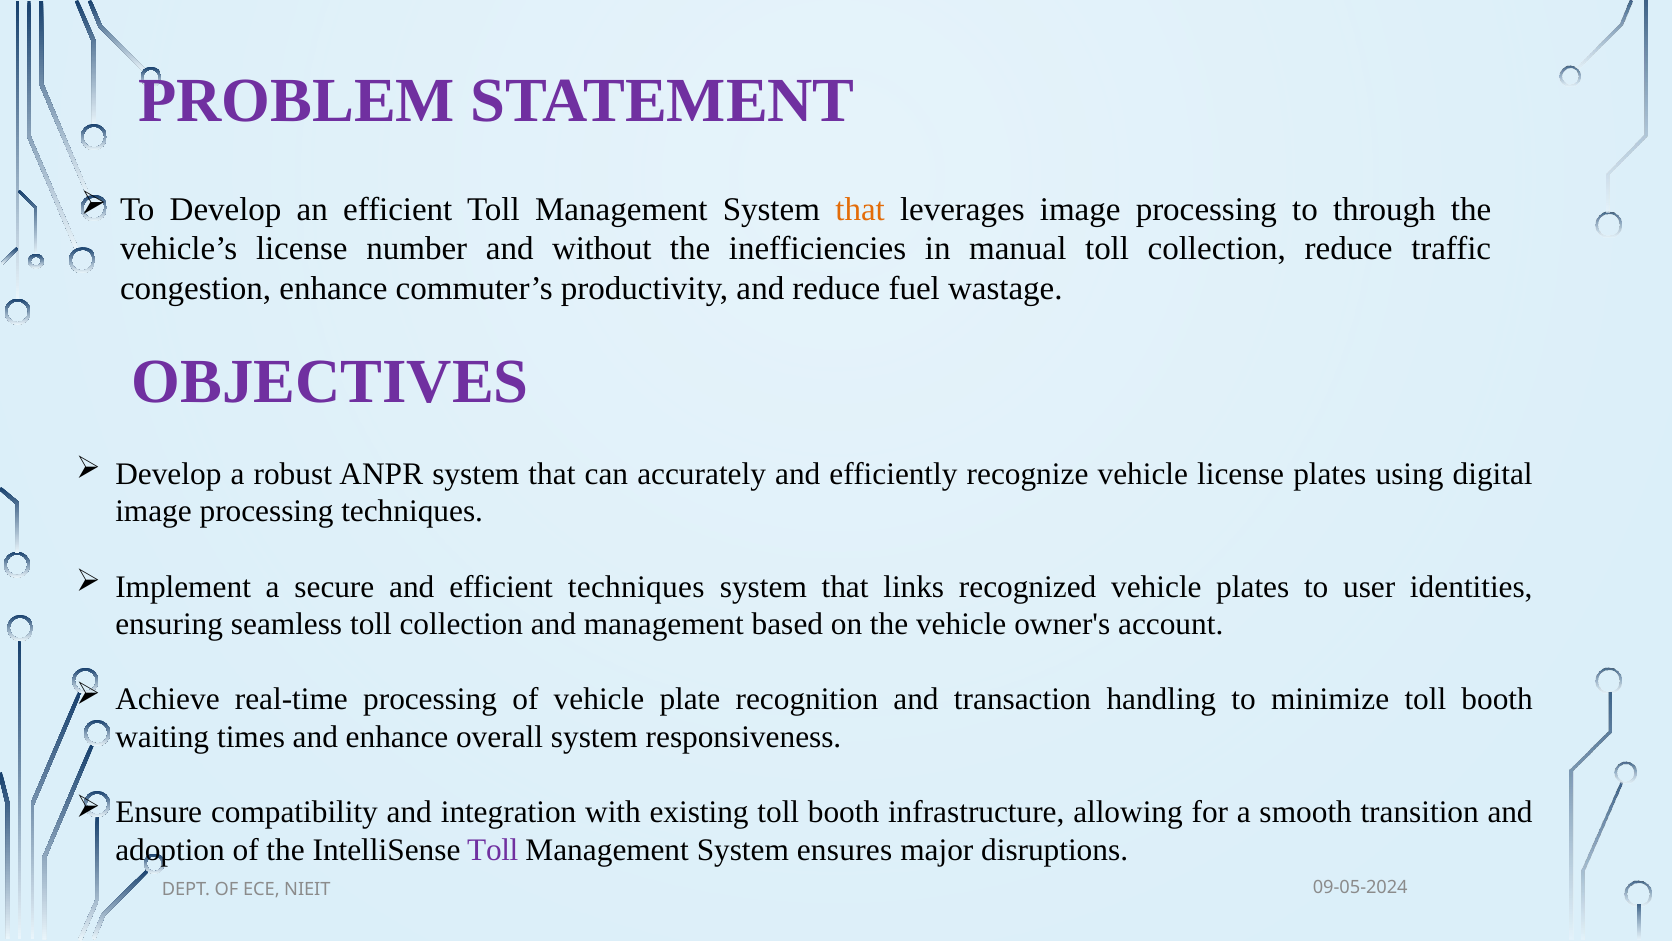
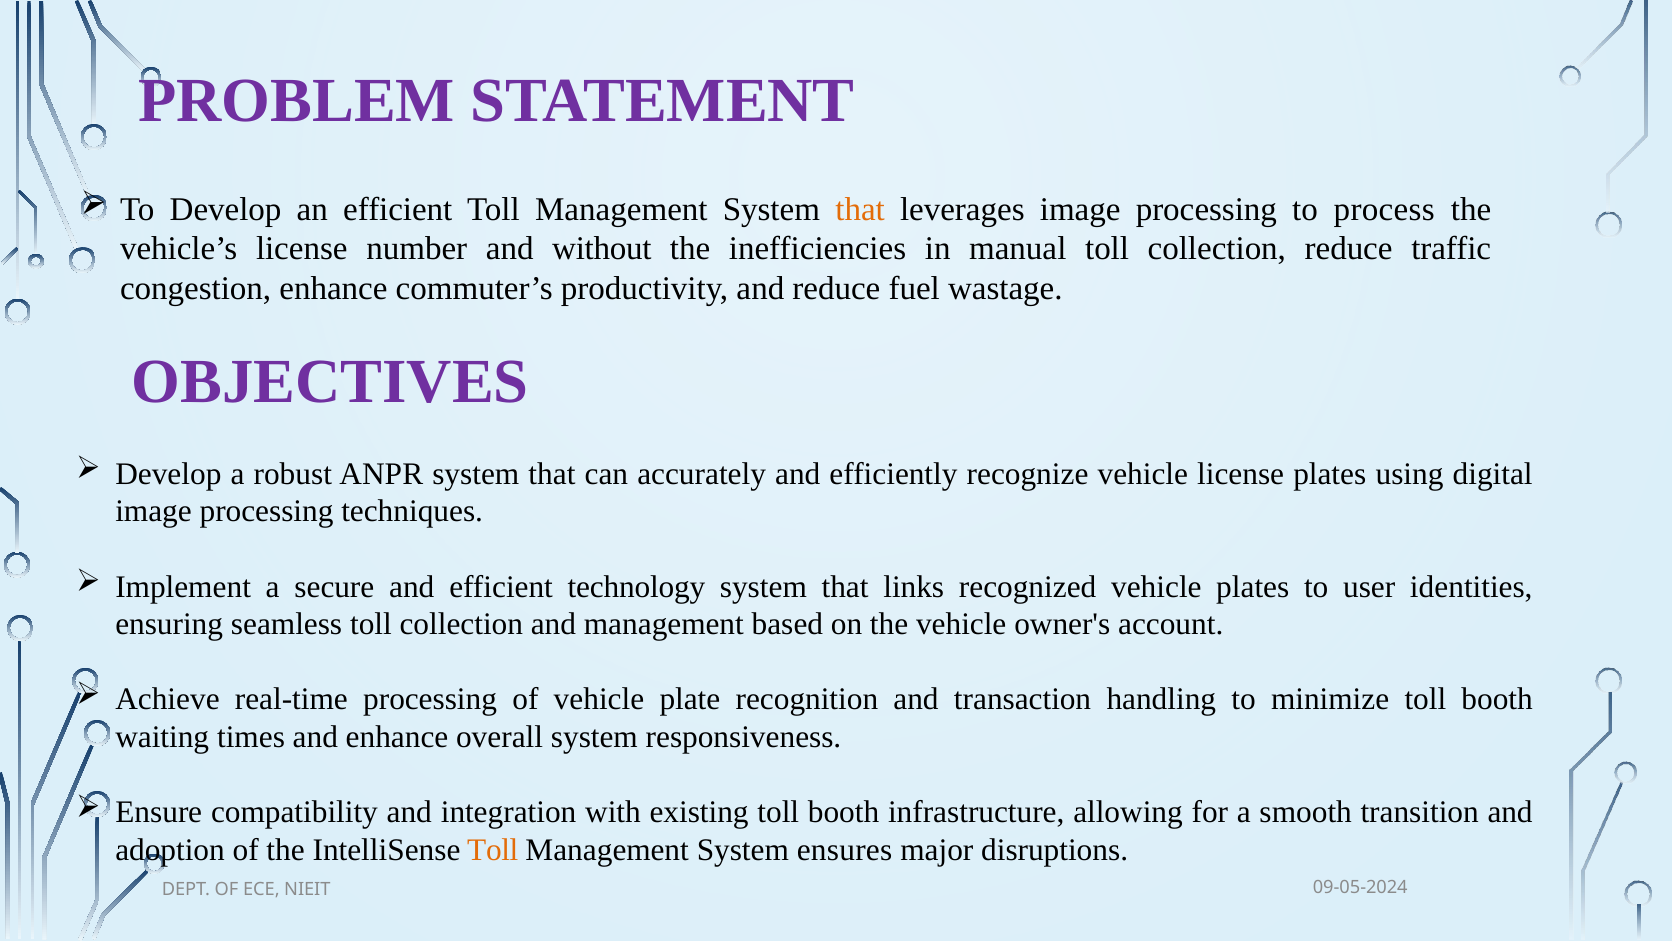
through: through -> process
efficient techniques: techniques -> technology
Toll at (493, 850) colour: purple -> orange
